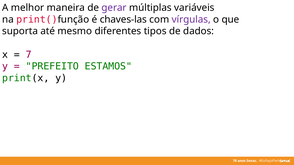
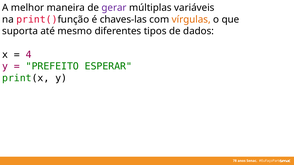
vírgulas colour: purple -> orange
7: 7 -> 4
ESTAMOS: ESTAMOS -> ESPERAR
